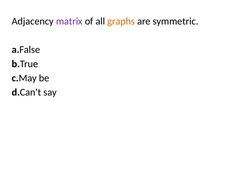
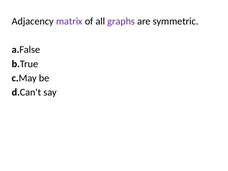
graphs colour: orange -> purple
